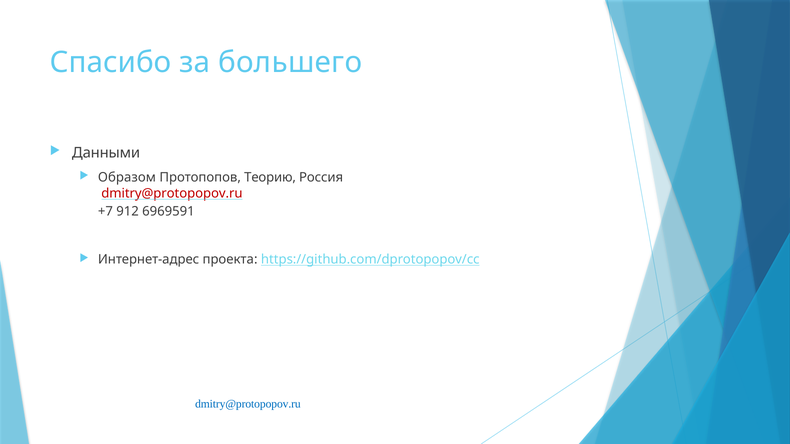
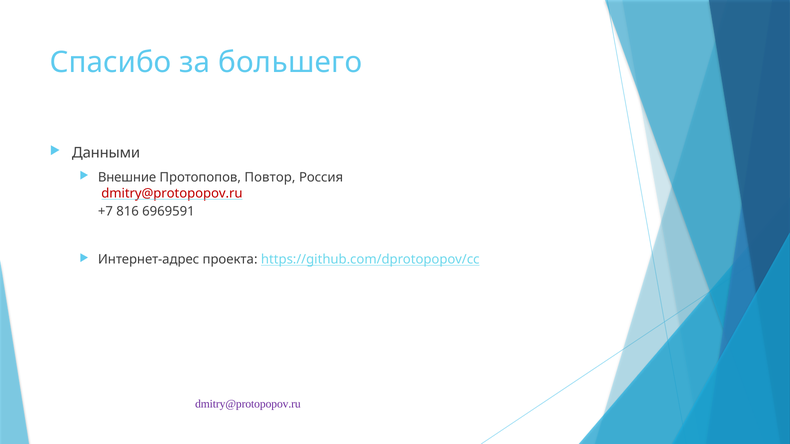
Образом: Образом -> Внешние
Теорию: Теорию -> Повтор
912: 912 -> 816
dmitry@protopopov.ru at (248, 404) colour: blue -> purple
